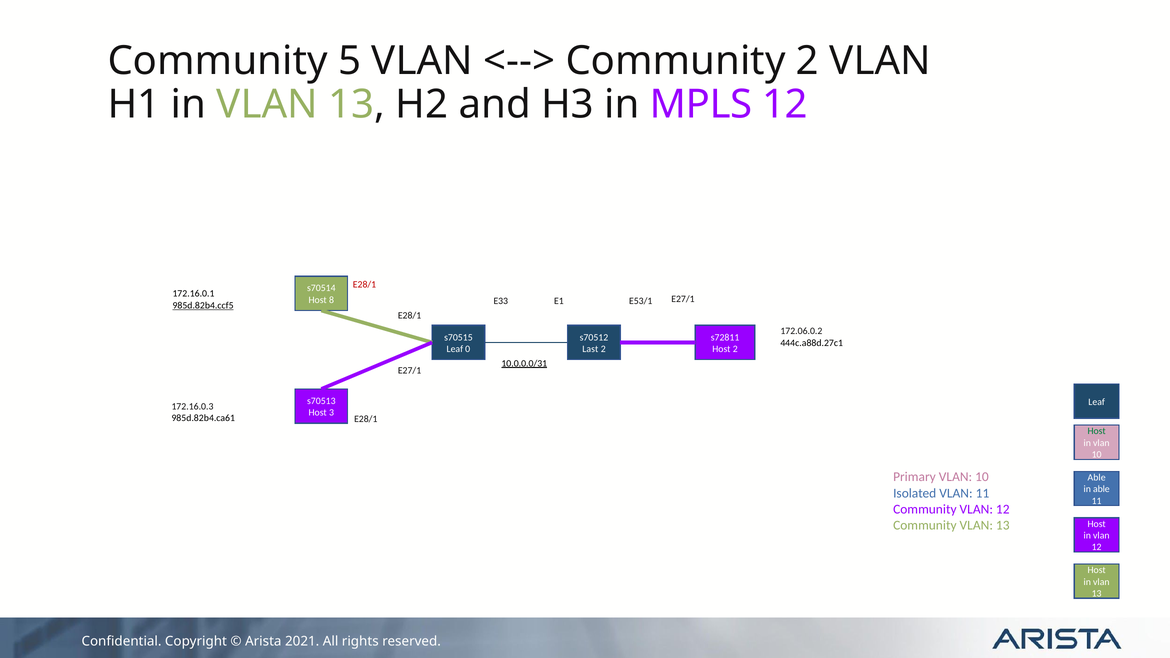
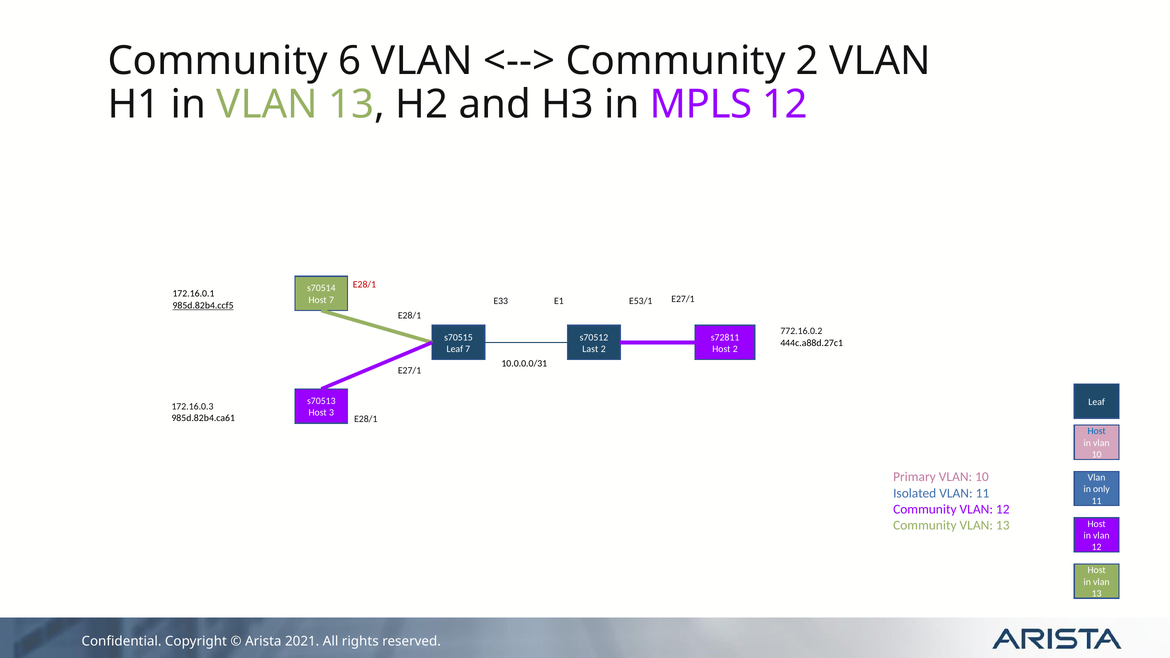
5: 5 -> 6
Host 8: 8 -> 7
172.06.0.2: 172.06.0.2 -> 772.16.0.2
Leaf 0: 0 -> 7
10.0.0.0/31 underline: present -> none
Host at (1097, 431) colour: green -> blue
Able at (1097, 478): Able -> Vlan
in able: able -> only
